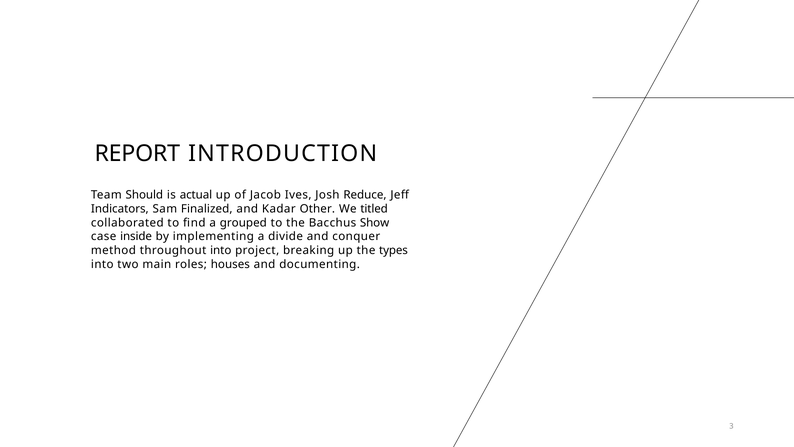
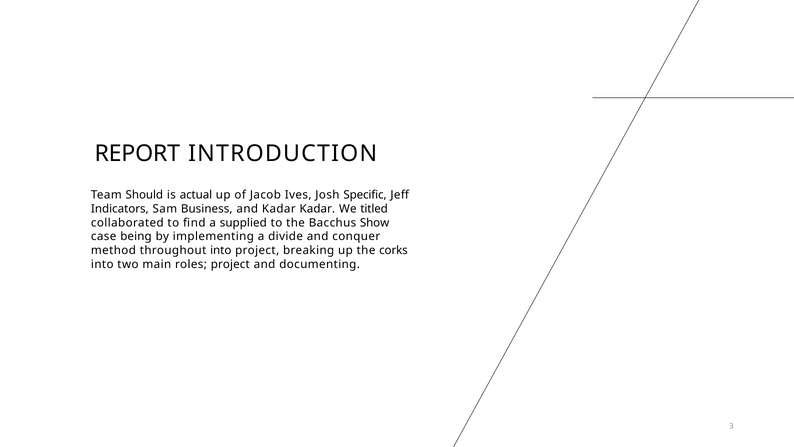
Reduce: Reduce -> Specific
Finalized: Finalized -> Business
Kadar Other: Other -> Kadar
grouped: grouped -> supplied
inside: inside -> being
types: types -> corks
roles houses: houses -> project
